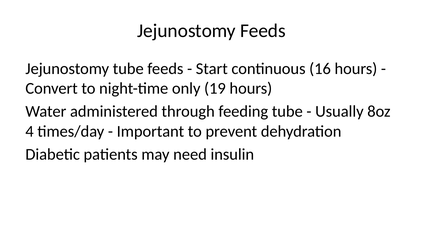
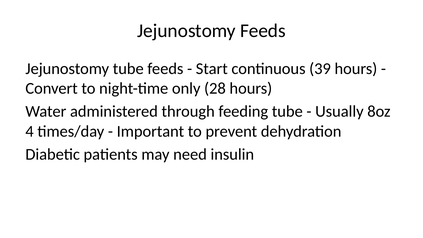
16: 16 -> 39
19: 19 -> 28
